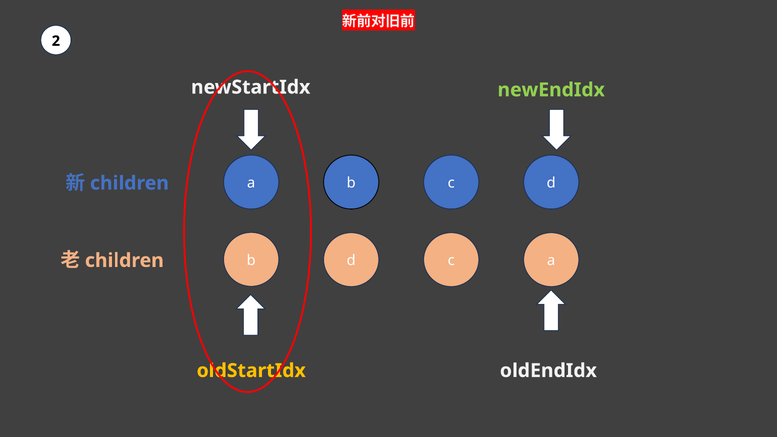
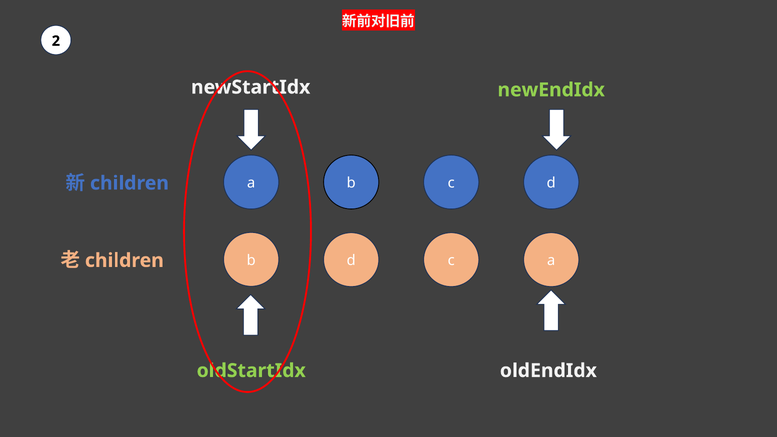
oldStartIdx colour: yellow -> light green
